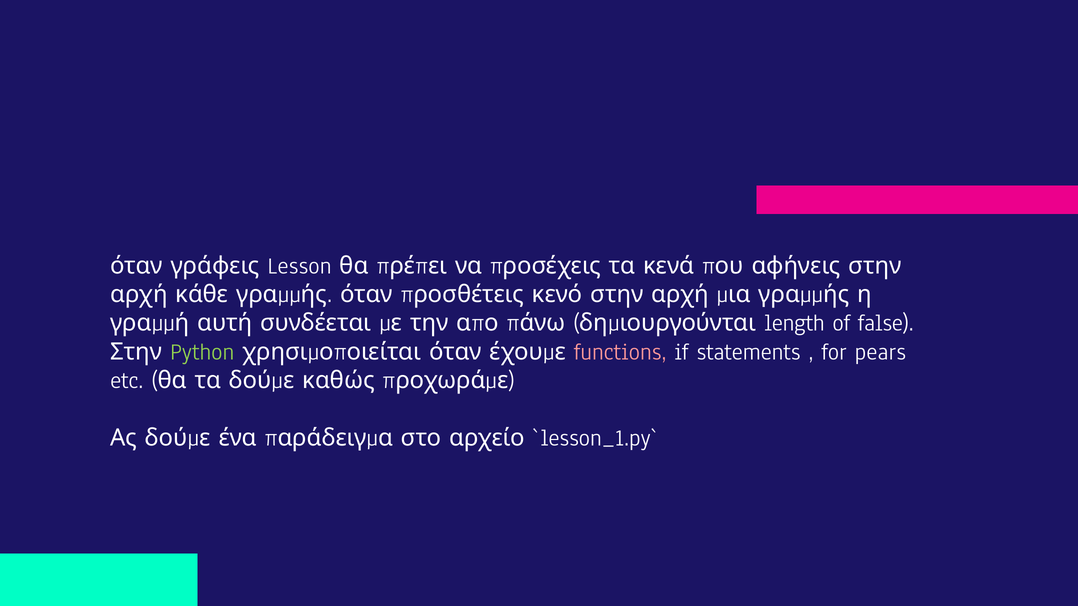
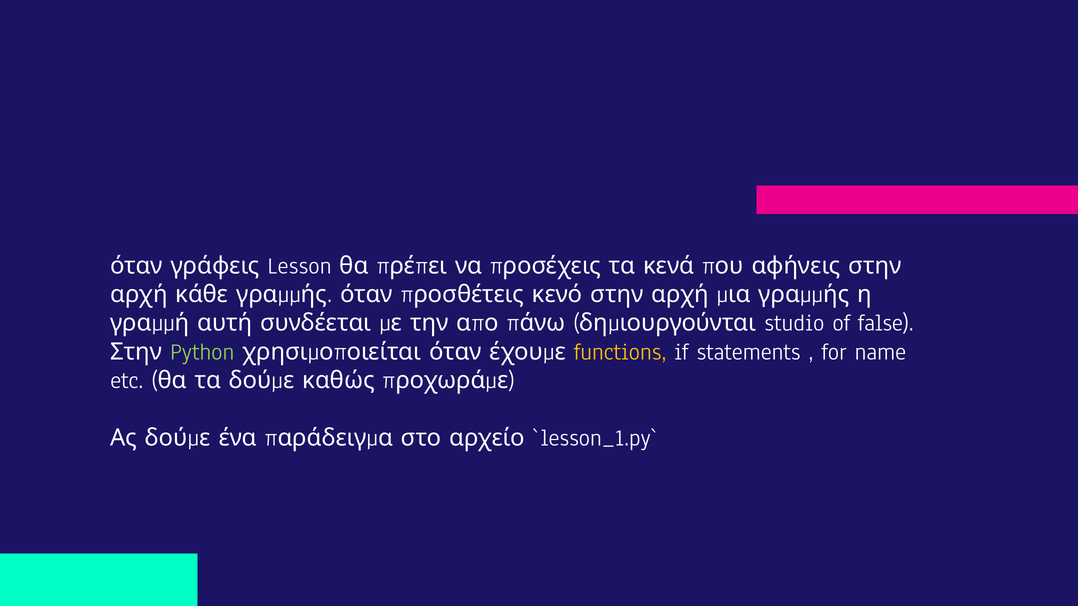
length: length -> studio
functions colour: pink -> yellow
pears: pears -> name
